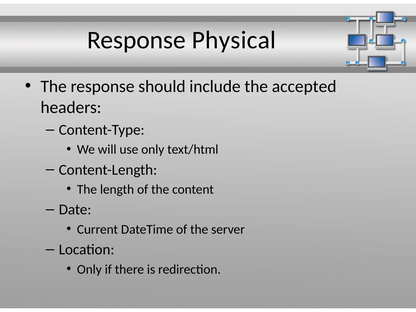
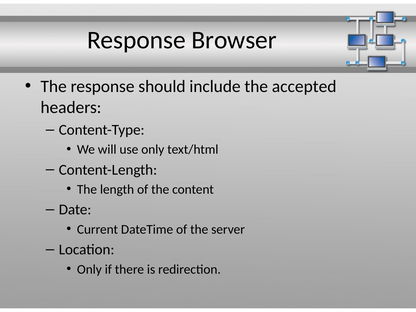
Physical: Physical -> Browser
